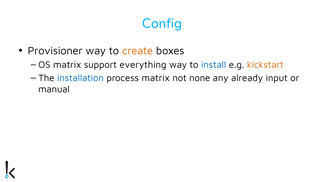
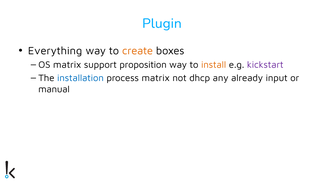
Config: Config -> Plugin
Provisioner: Provisioner -> Everything
everything: everything -> proposition
install colour: blue -> orange
kickstart colour: orange -> purple
none: none -> dhcp
